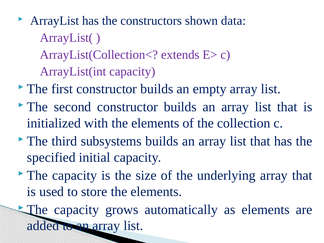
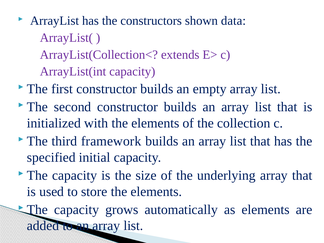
subsystems: subsystems -> framework
